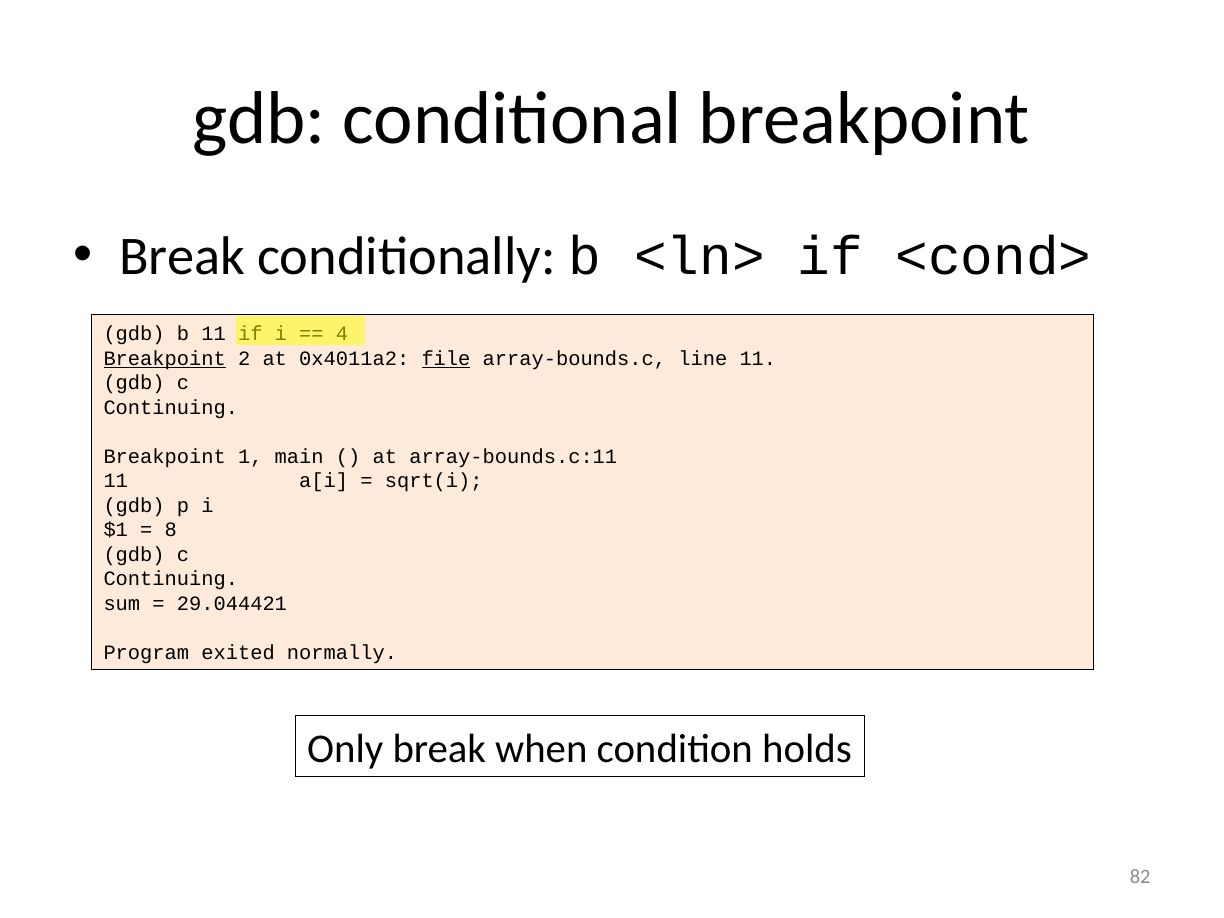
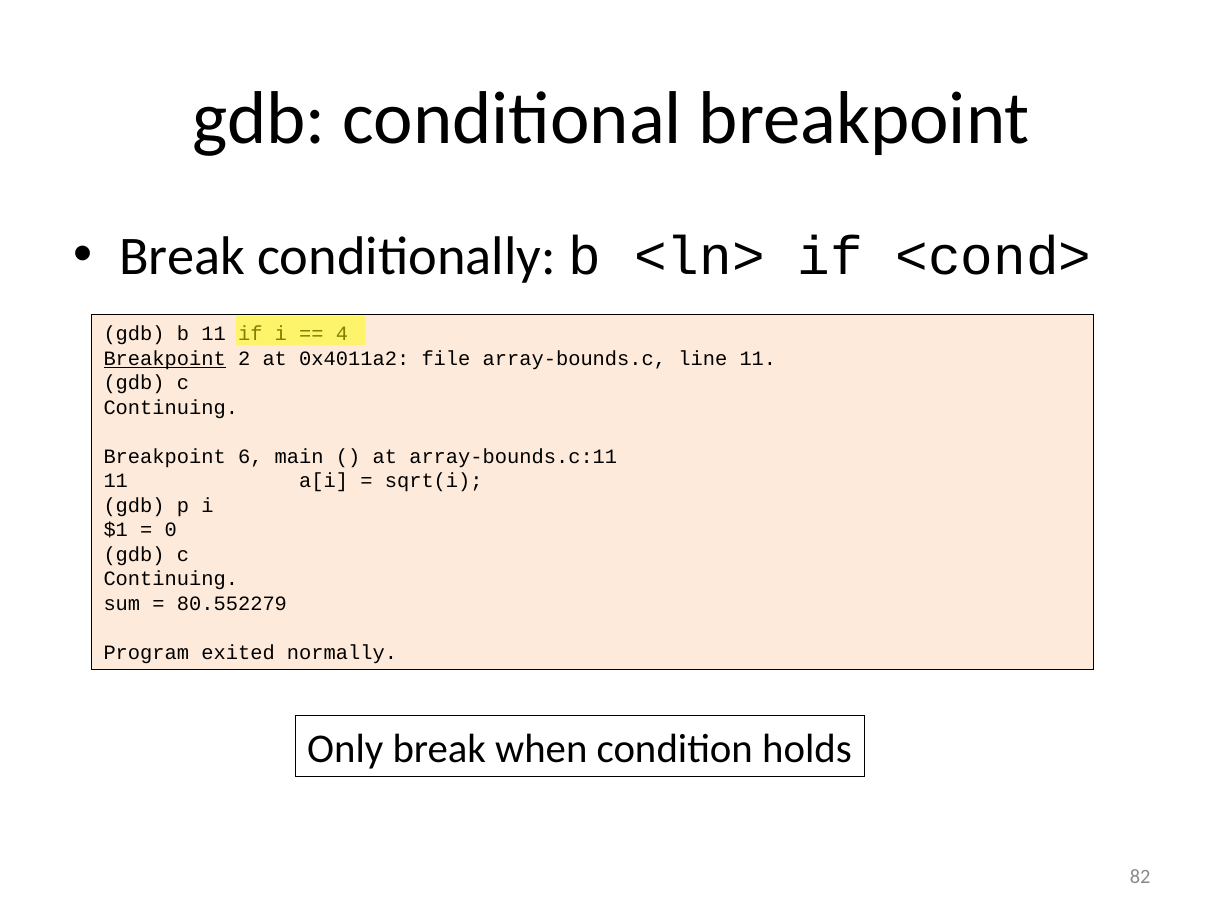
file underline: present -> none
1: 1 -> 6
8: 8 -> 0
29.044421: 29.044421 -> 80.552279
